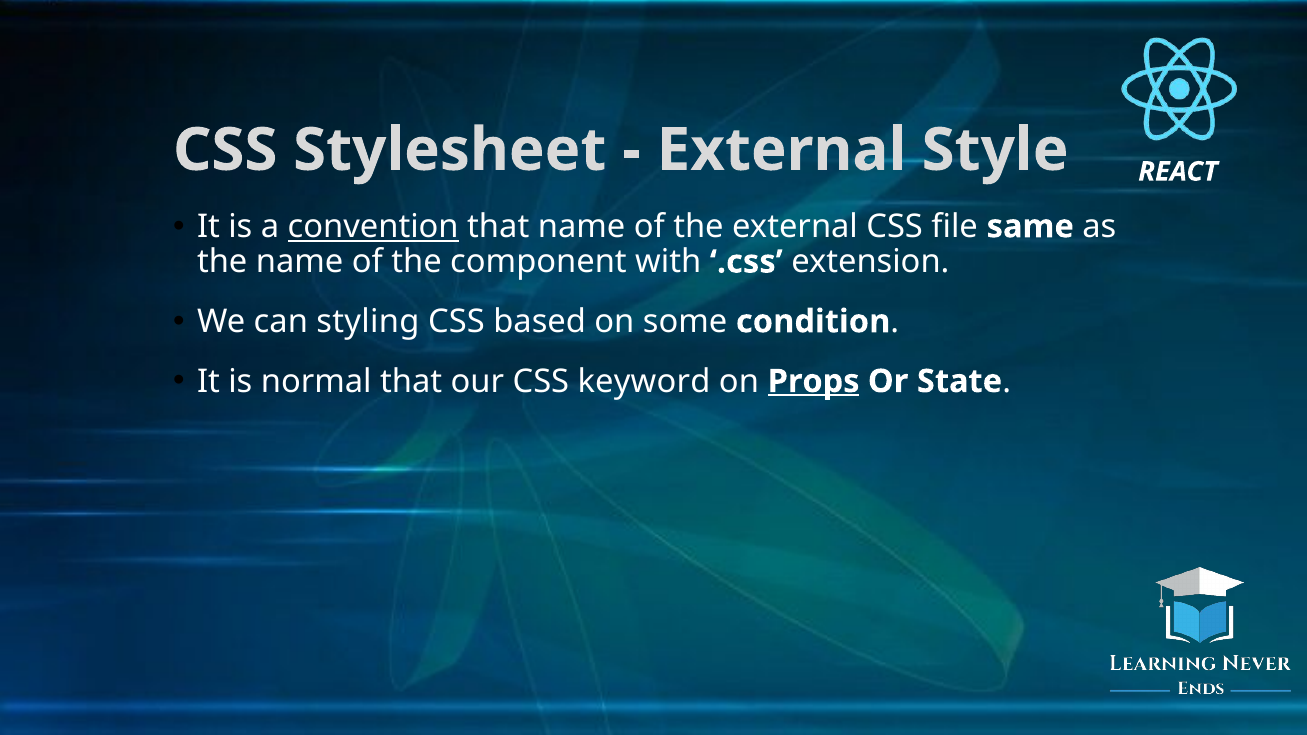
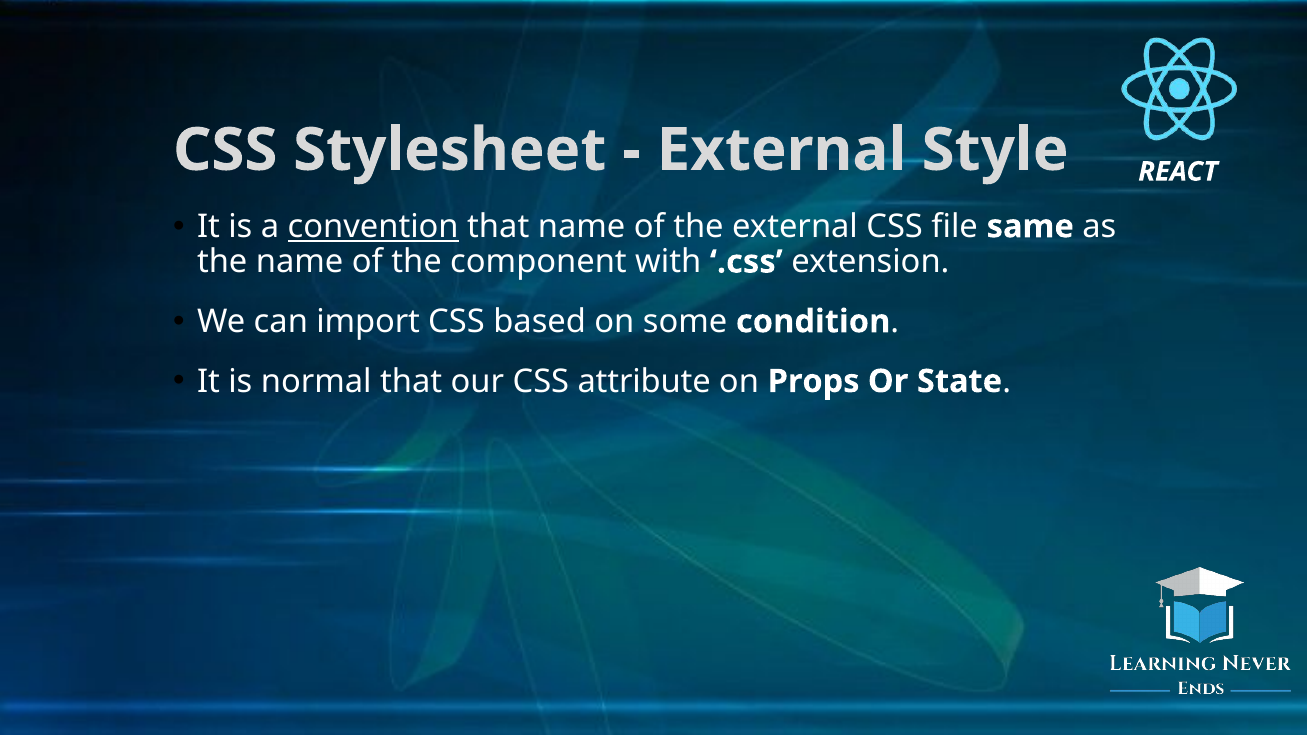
styling: styling -> import
keyword: keyword -> attribute
Props underline: present -> none
